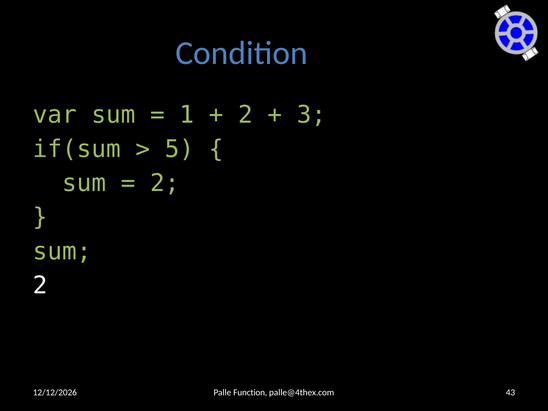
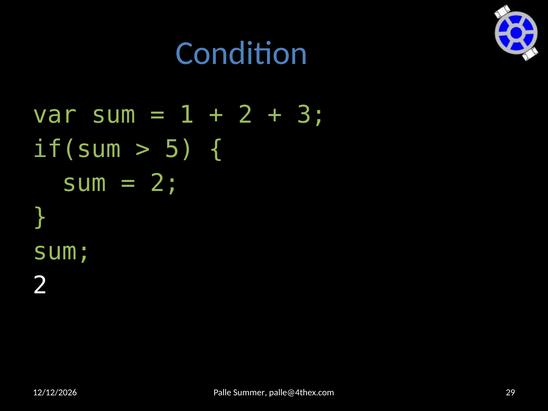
Function: Function -> Summer
43: 43 -> 29
